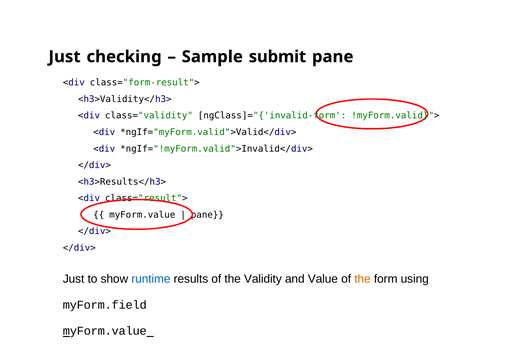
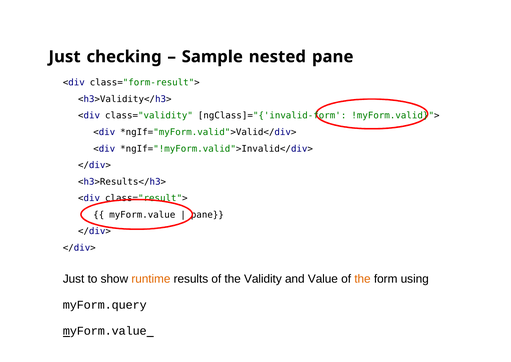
submit: submit -> nested
runtime colour: blue -> orange
myForm.field: myForm.field -> myForm.query
